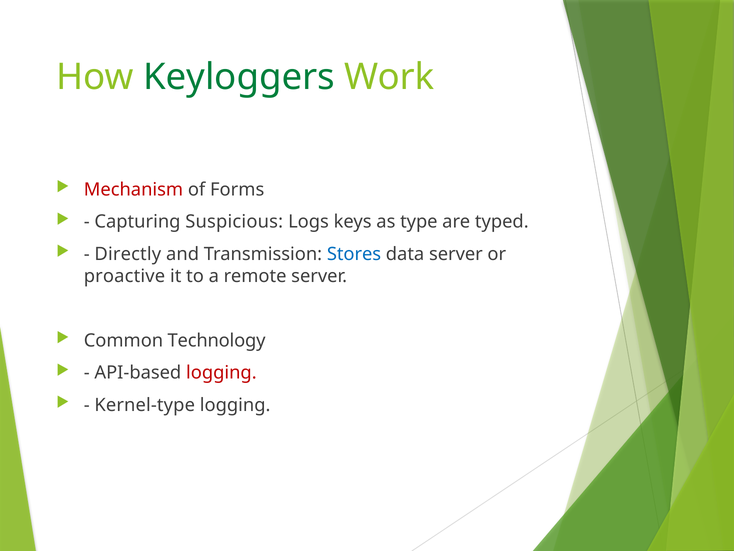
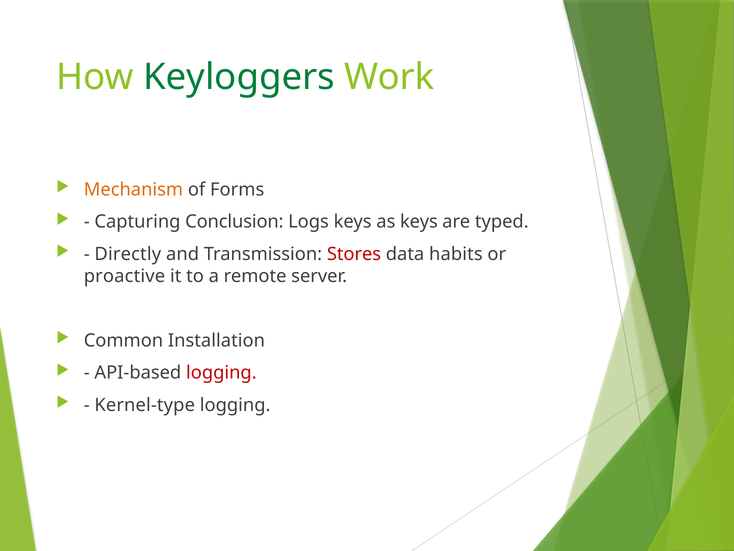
Mechanism colour: red -> orange
Suspicious: Suspicious -> Conclusion
as type: type -> keys
Stores colour: blue -> red
data server: server -> habits
Technology: Technology -> Installation
